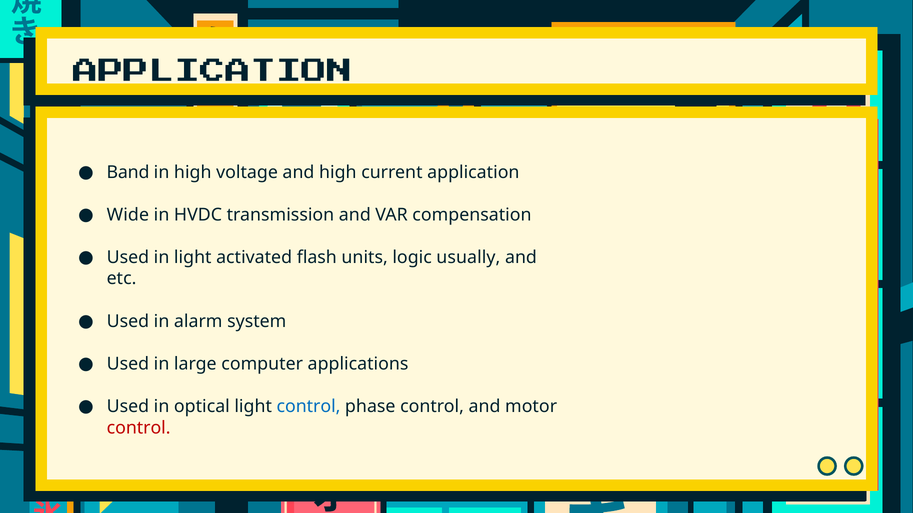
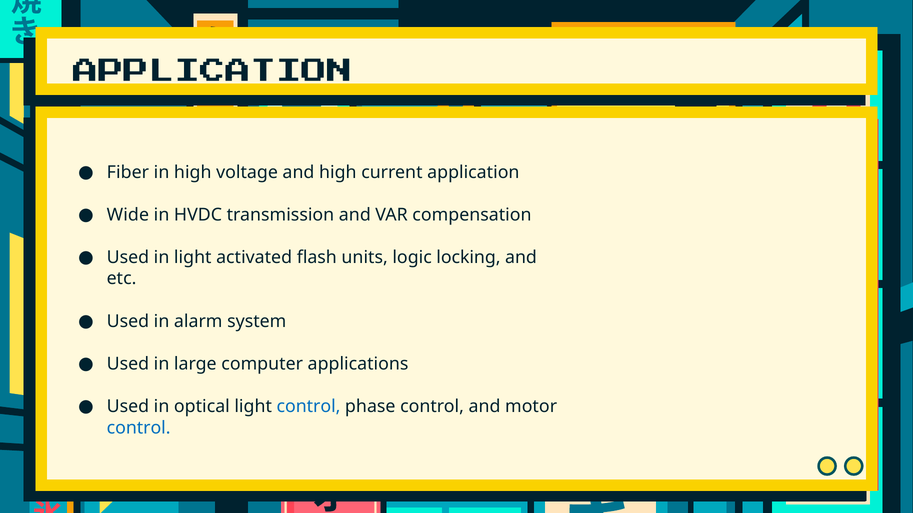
Band: Band -> Fiber
usually: usually -> locking
control at (139, 428) colour: red -> blue
